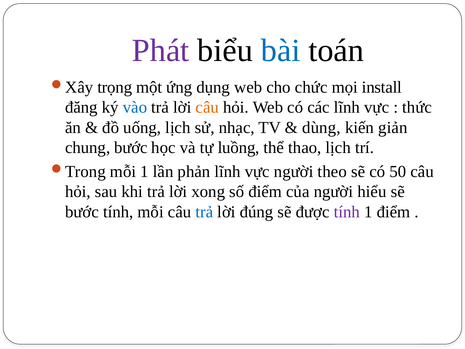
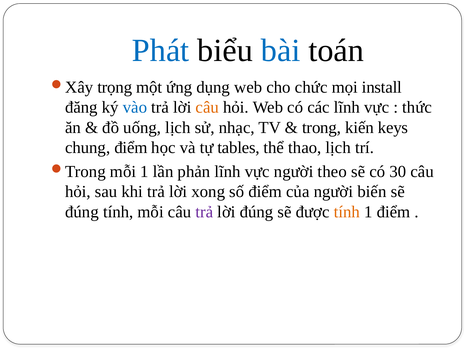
Phát colour: purple -> blue
dùng: dùng -> trong
giản: giản -> keys
chung bước: bước -> điểm
luồng: luồng -> tables
50: 50 -> 30
hiểu: hiểu -> biến
bước at (82, 212): bước -> đúng
trả at (204, 212) colour: blue -> purple
tính at (347, 212) colour: purple -> orange
